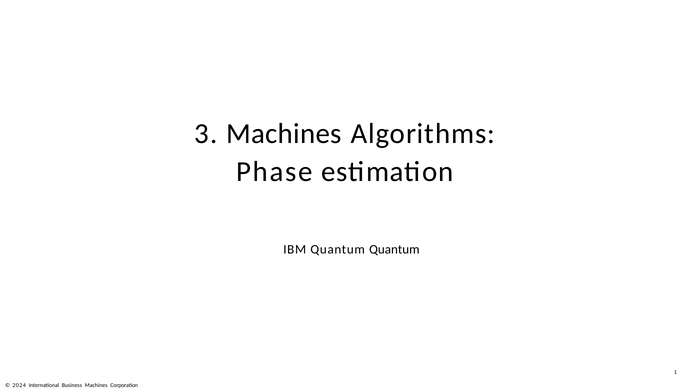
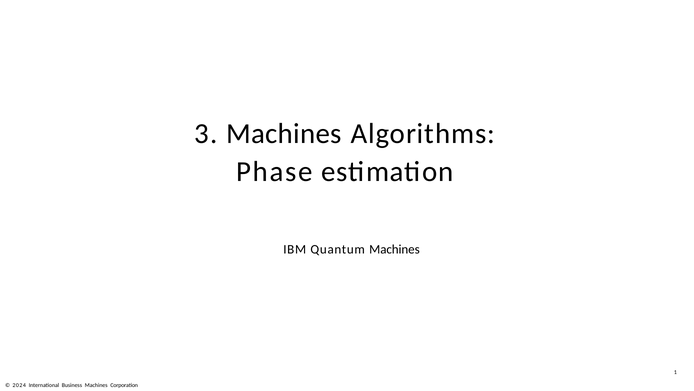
Quantum Quantum: Quantum -> Machines
